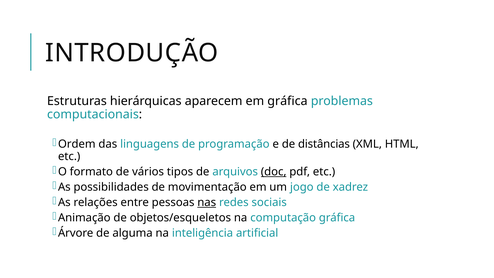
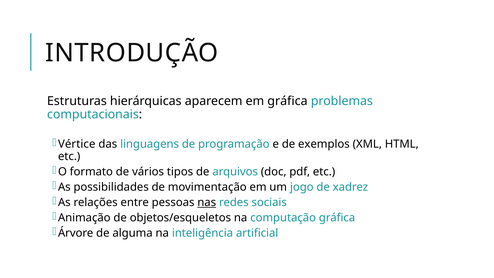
Ordem: Ordem -> Vértice
distâncias: distâncias -> exemplos
doc underline: present -> none
